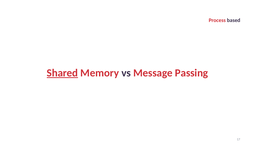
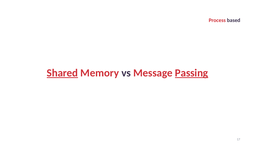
Passing underline: none -> present
